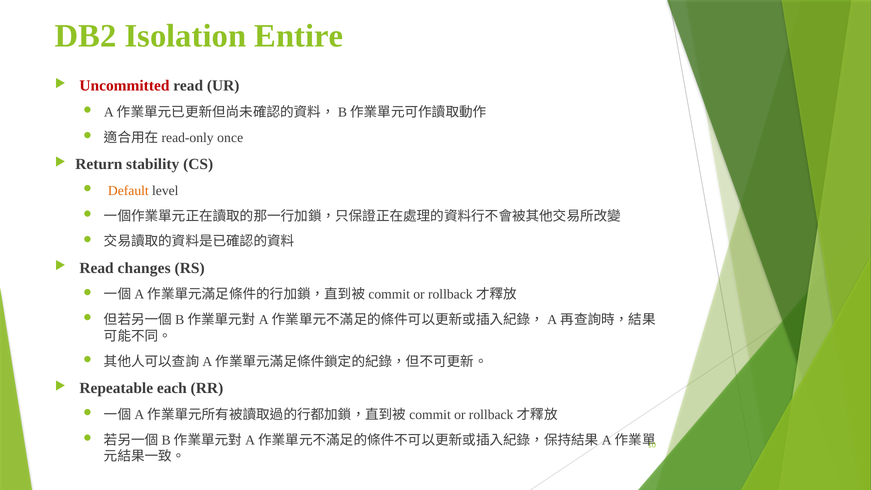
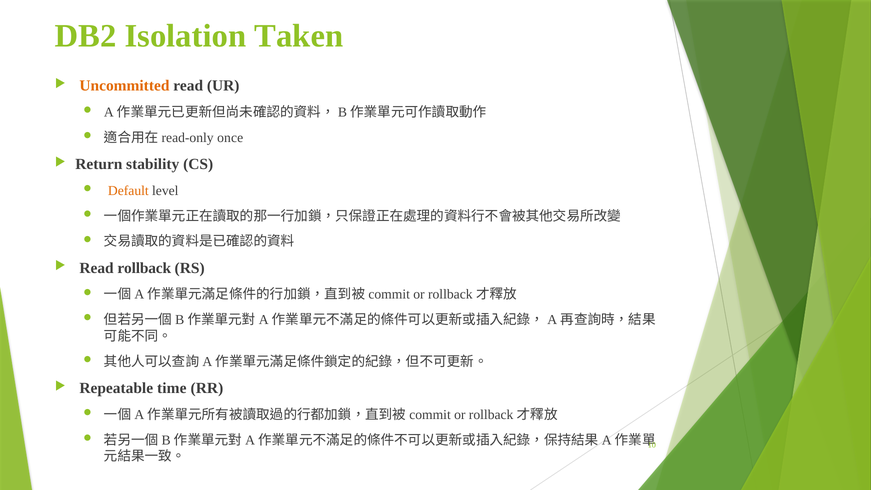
Entire: Entire -> Taken
Uncommitted colour: red -> orange
Read changes: changes -> rollback
each: each -> time
